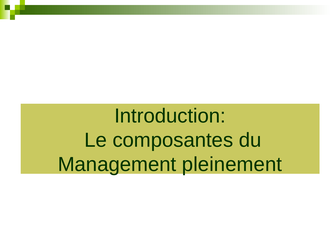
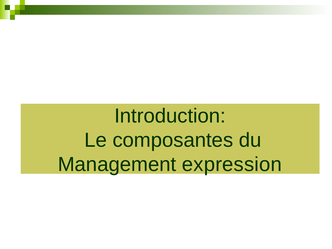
pleinement: pleinement -> expression
